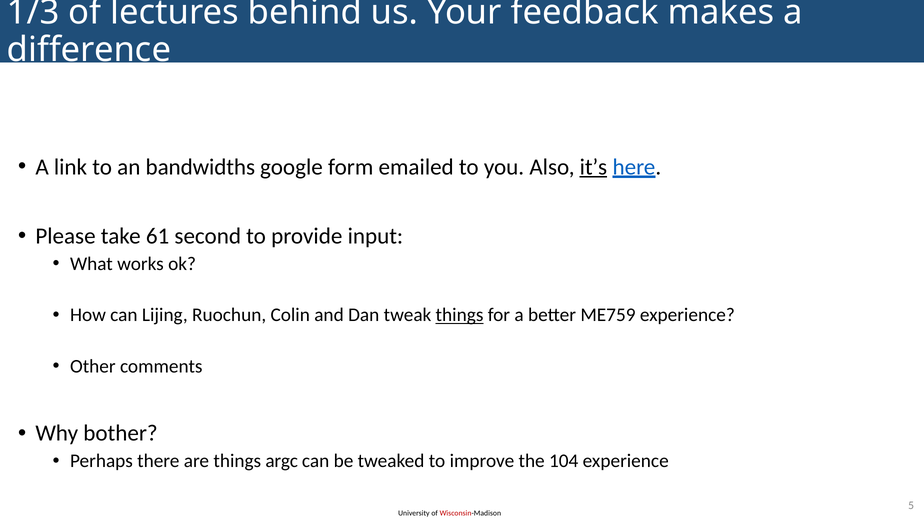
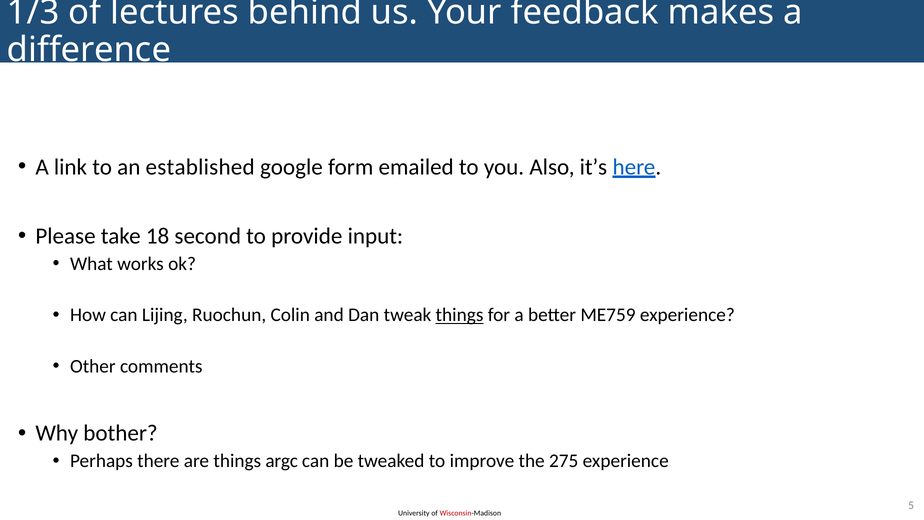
bandwidths: bandwidths -> established
it’s underline: present -> none
61: 61 -> 18
104: 104 -> 275
